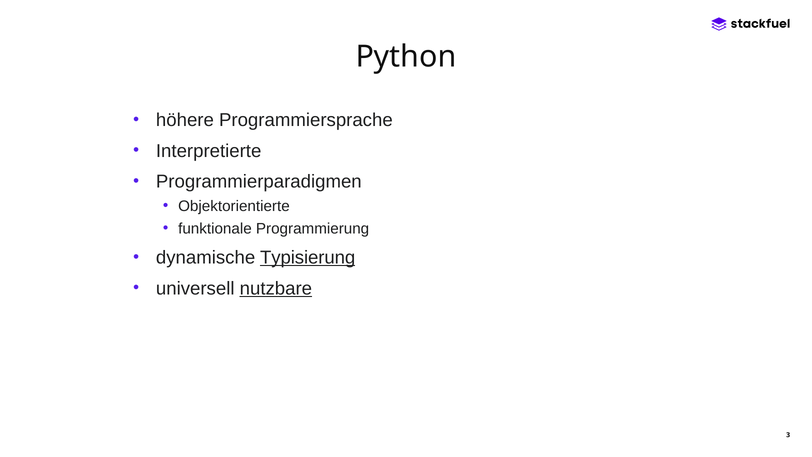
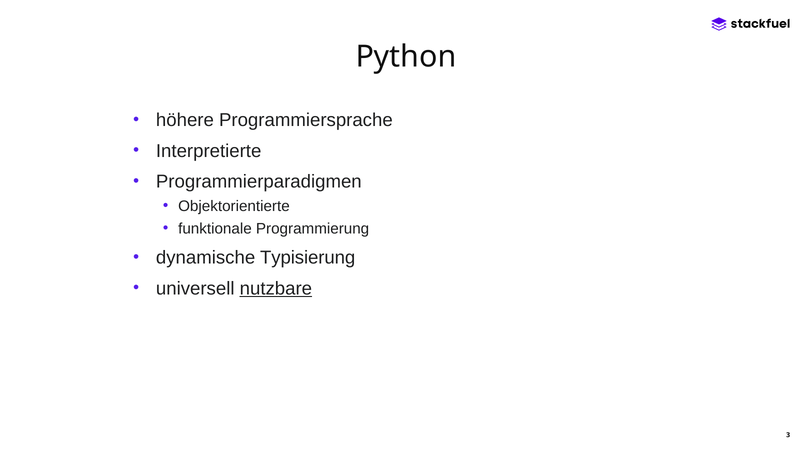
Typisierung underline: present -> none
